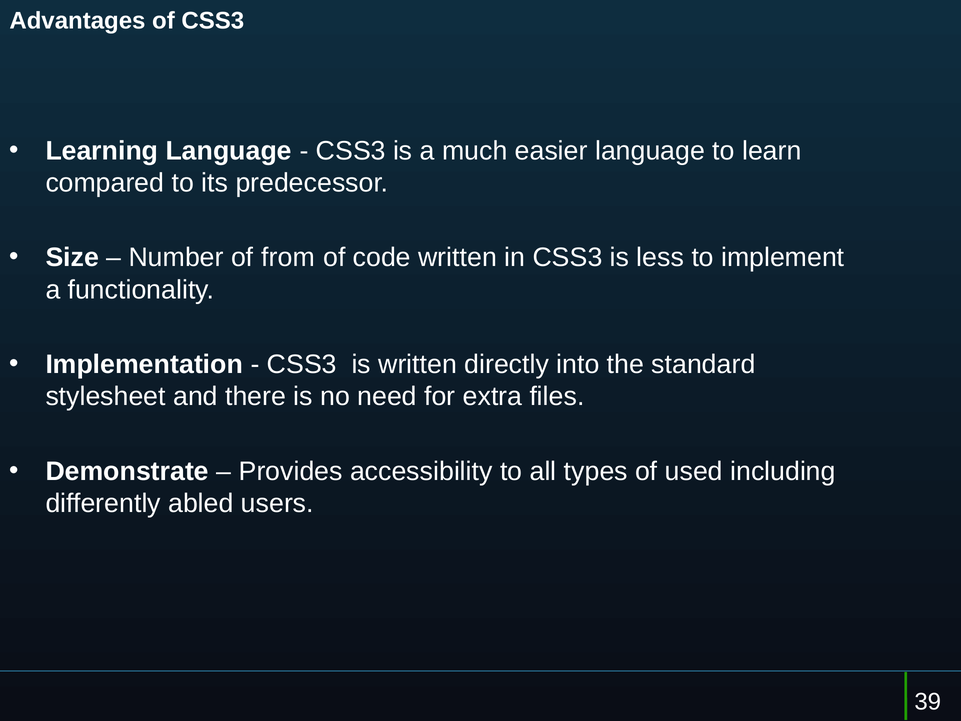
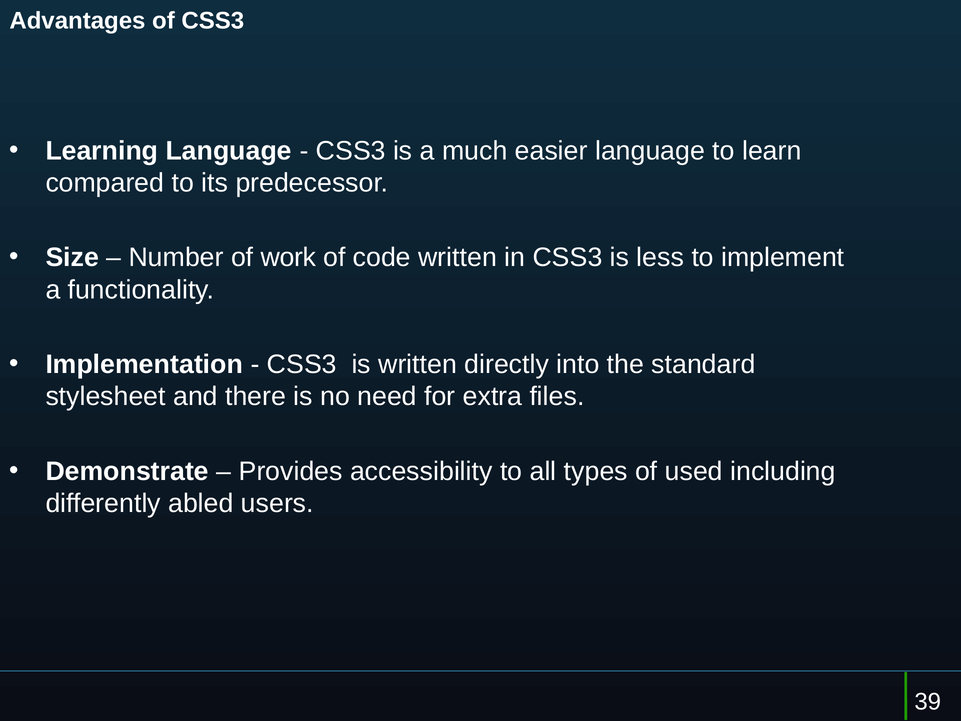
from: from -> work
